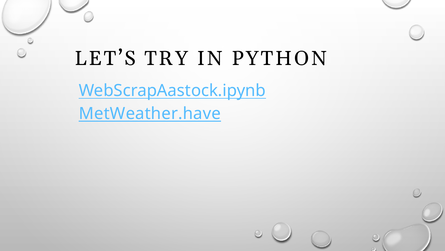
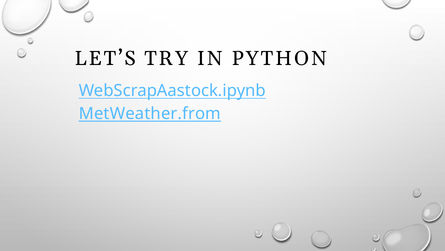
MetWeather.have: MetWeather.have -> MetWeather.from
